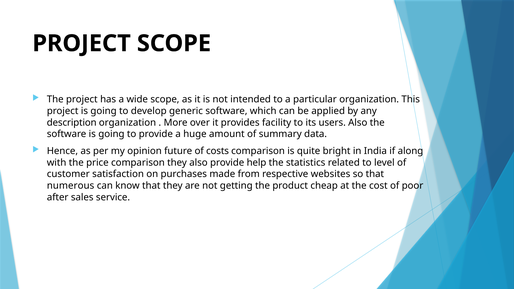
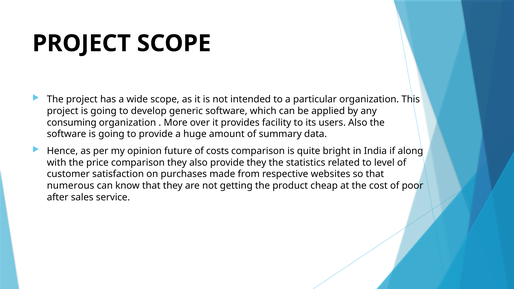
description: description -> consuming
provide help: help -> they
